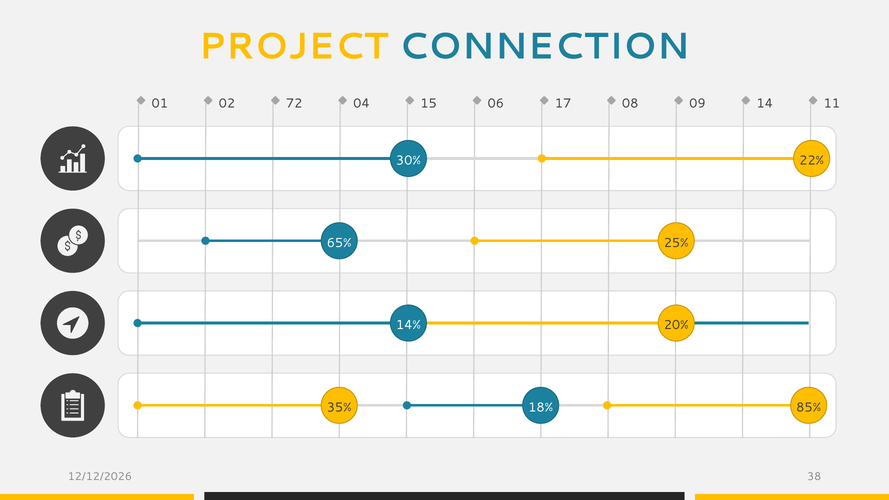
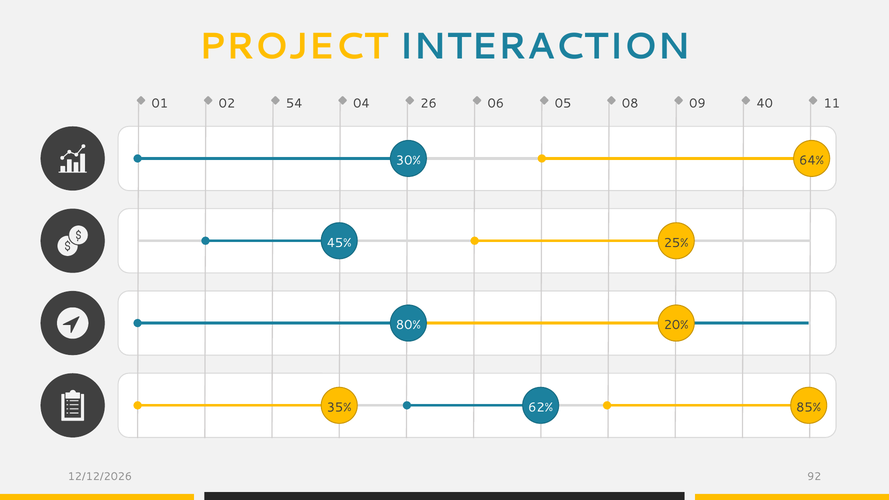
CONNECTION: CONNECTION -> INTERACTION
72: 72 -> 54
15: 15 -> 26
17: 17 -> 05
14: 14 -> 40
22%: 22% -> 64%
65%: 65% -> 45%
14%: 14% -> 80%
18%: 18% -> 62%
38: 38 -> 92
